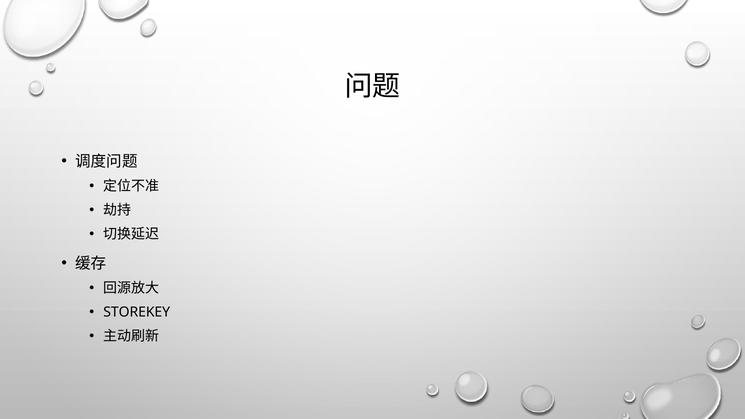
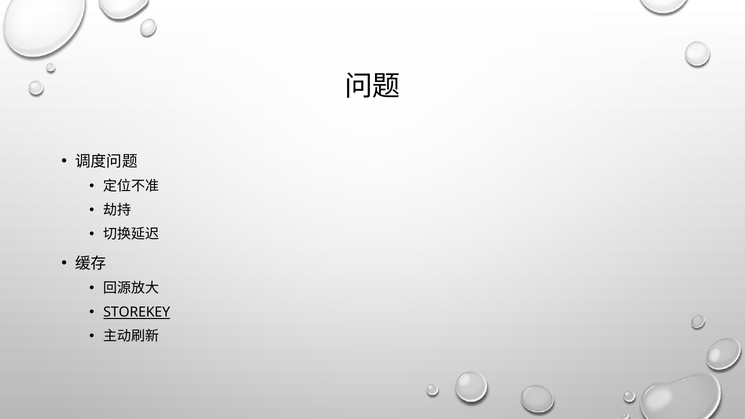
STOREKEY underline: none -> present
